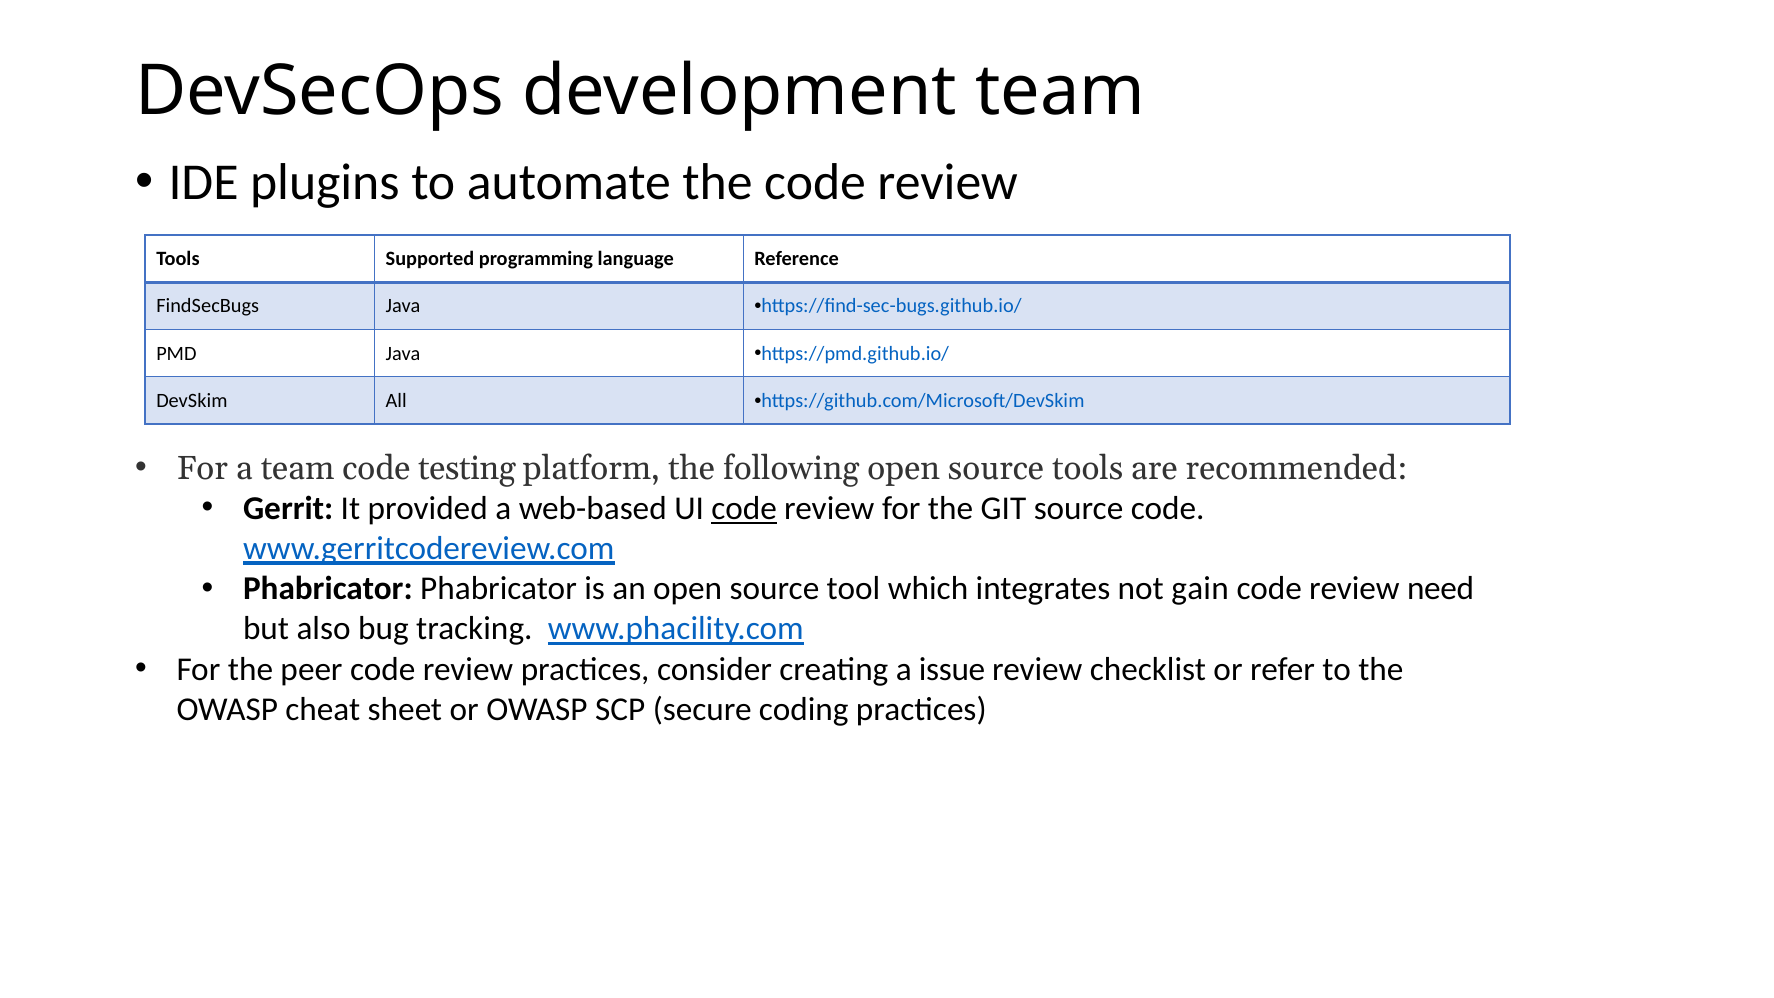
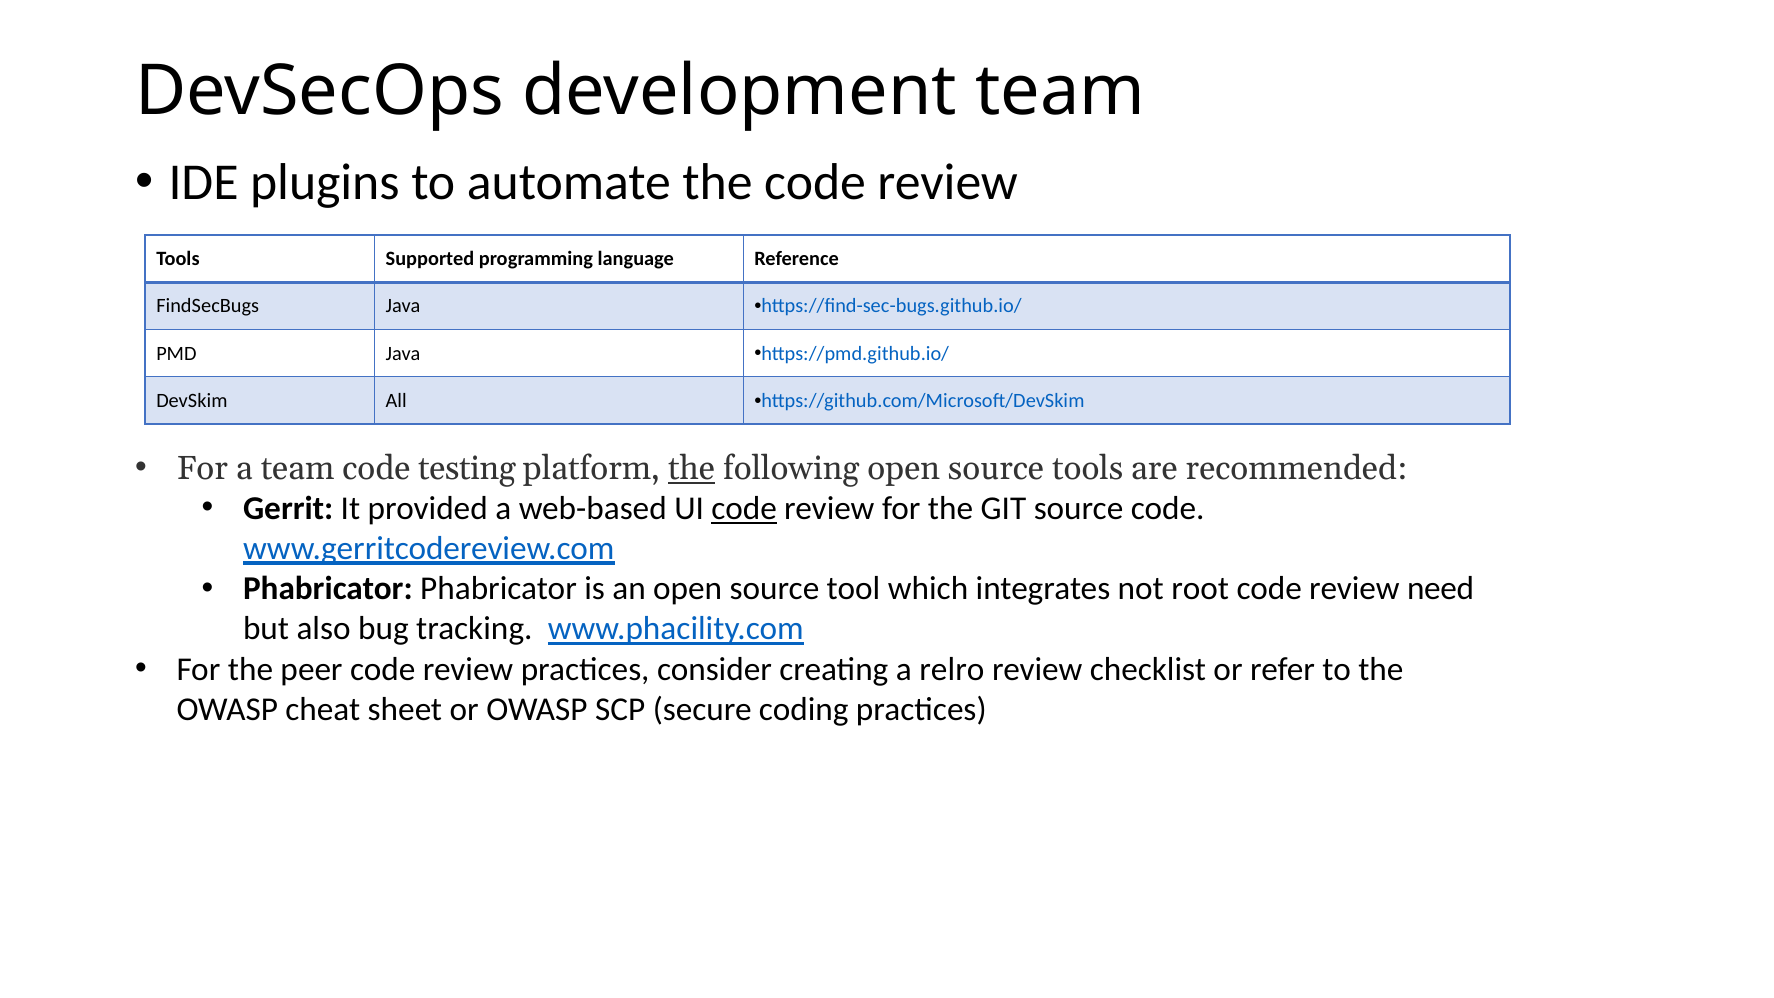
the at (692, 468) underline: none -> present
gain: gain -> root
issue: issue -> relro
